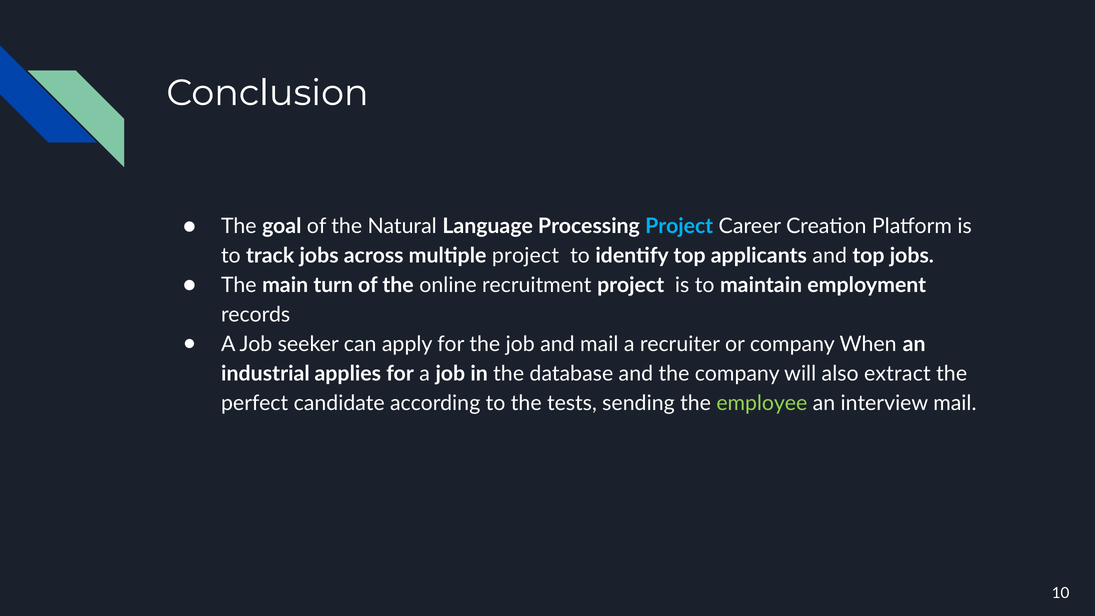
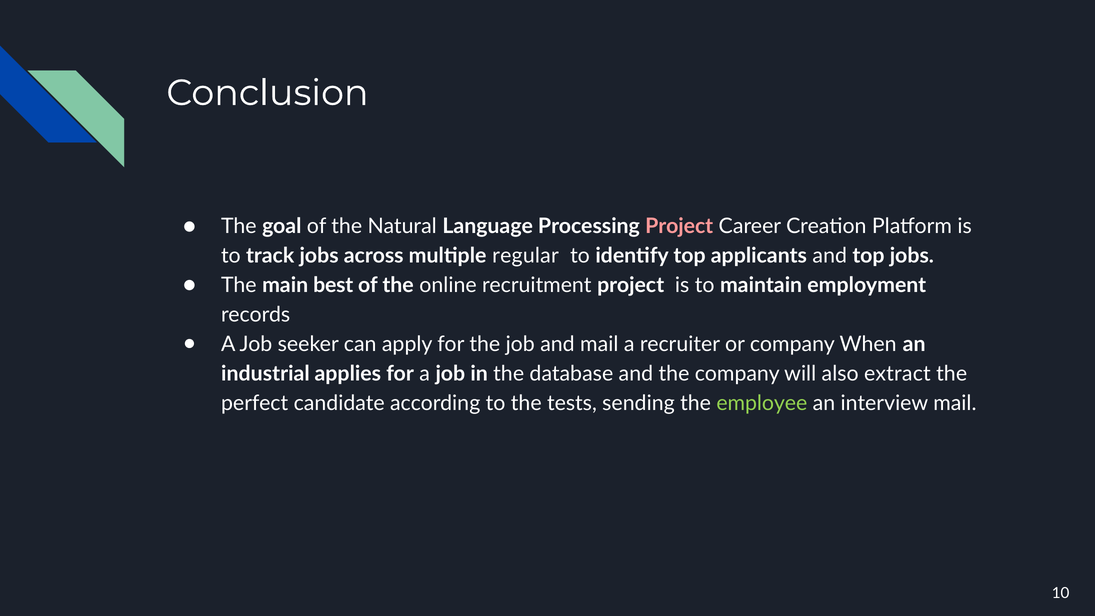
Project at (679, 226) colour: light blue -> pink
multiple project: project -> regular
turn: turn -> best
